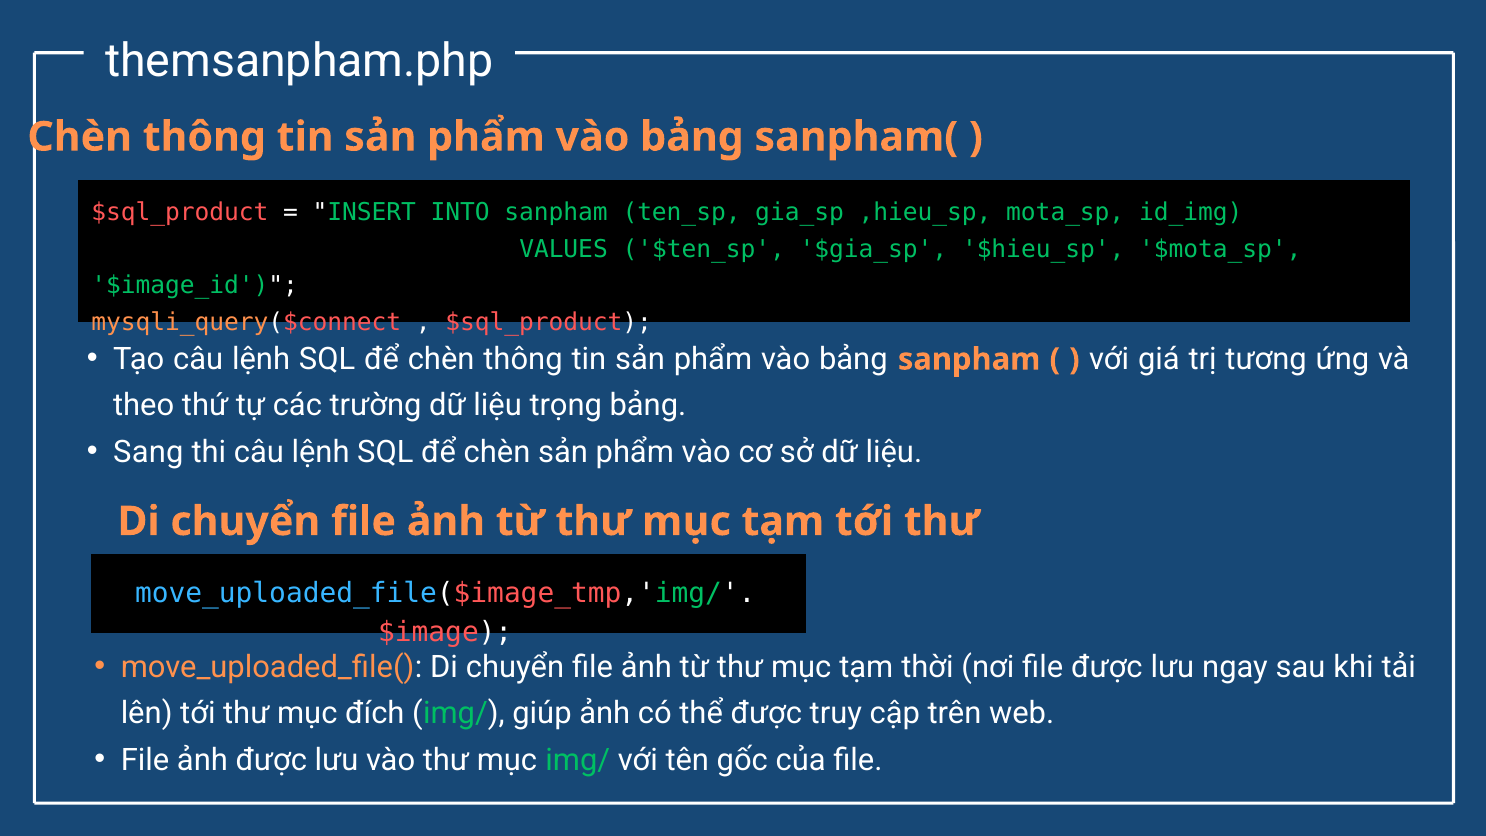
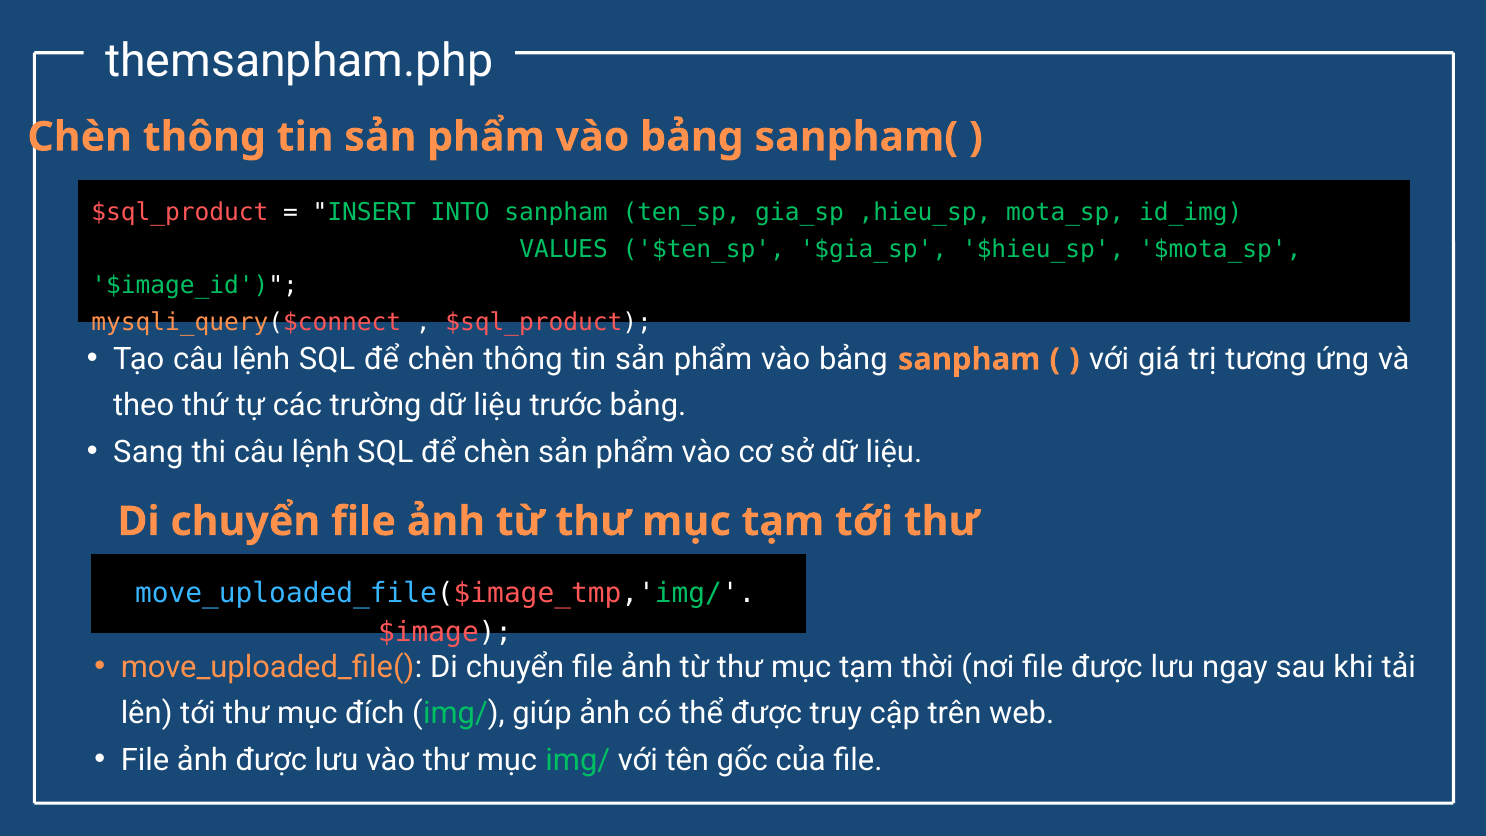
trọng: trọng -> trước
